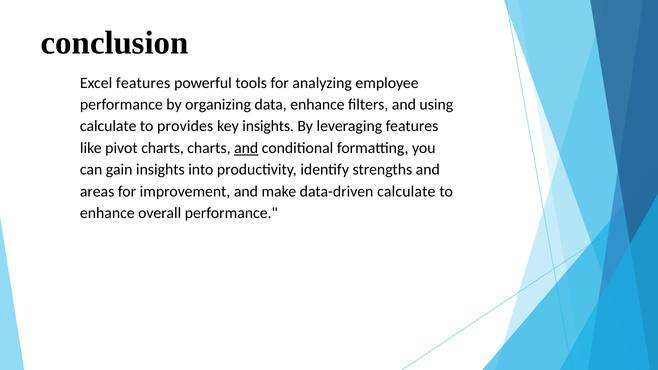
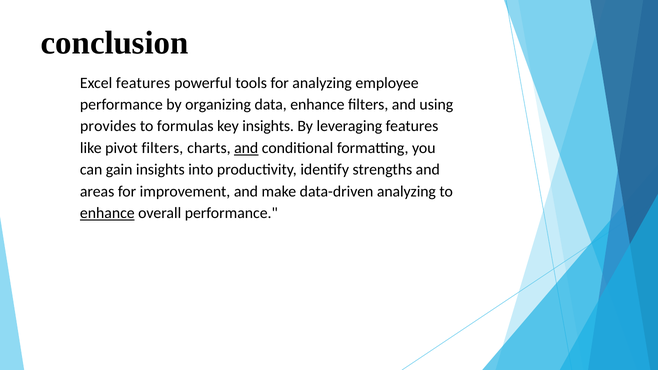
calculate at (108, 126): calculate -> provides
provides: provides -> formulas
pivot charts: charts -> filters
data-driven calculate: calculate -> analyzing
enhance at (107, 213) underline: none -> present
